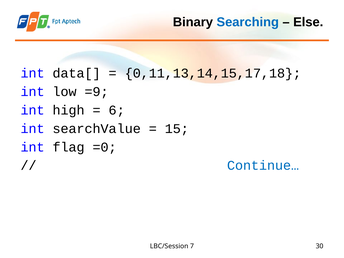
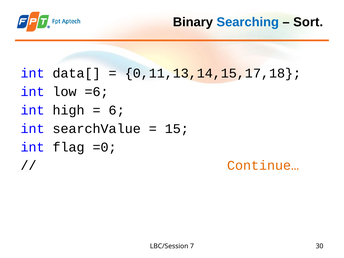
Else: Else -> Sort
=9: =9 -> =6
Continue… colour: blue -> orange
